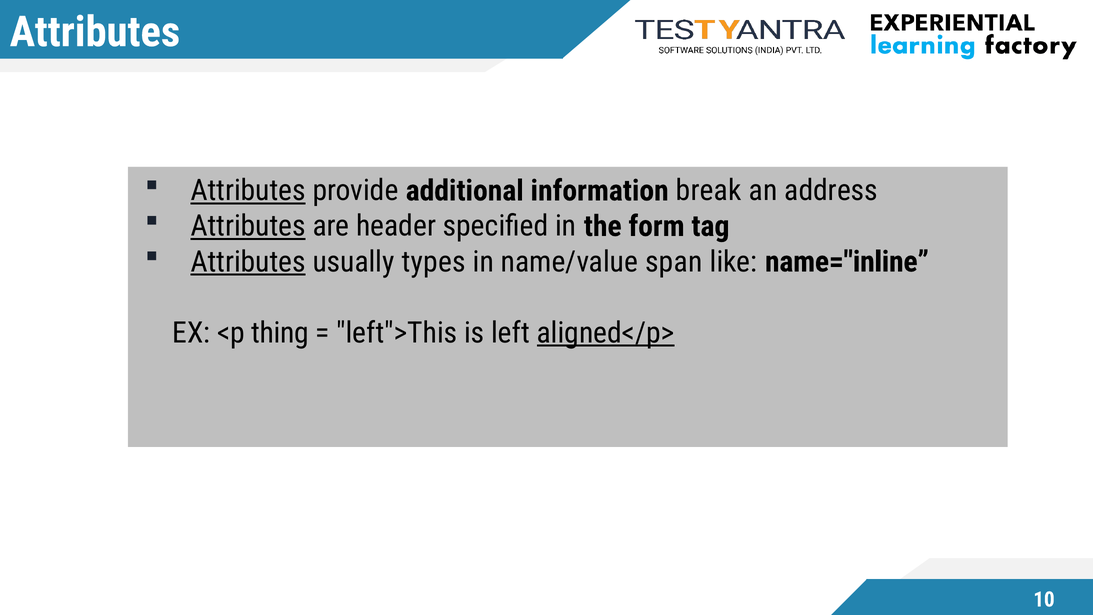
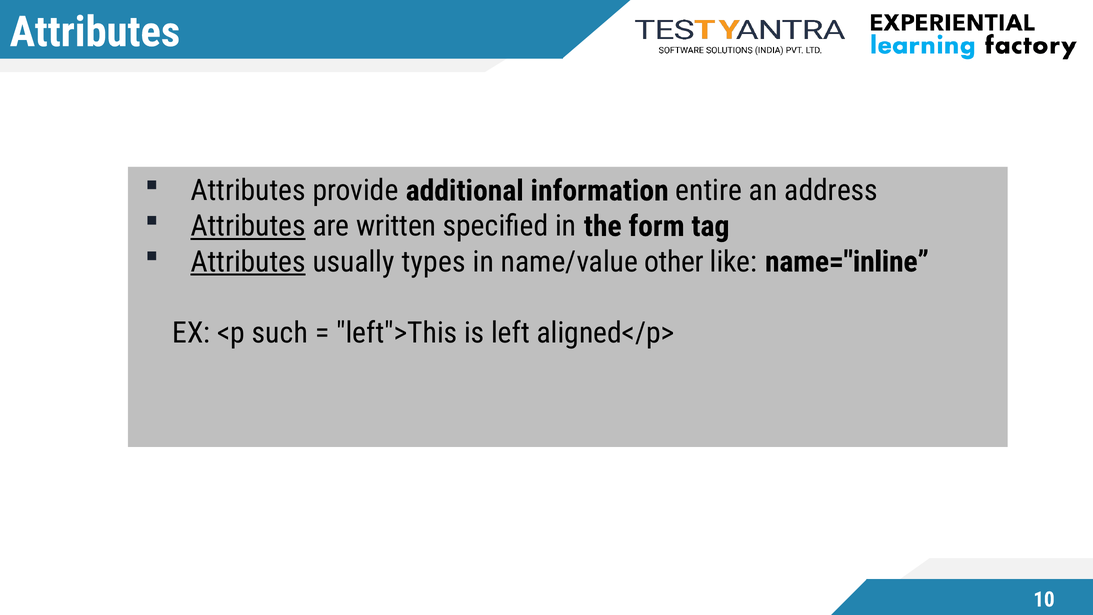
Attributes at (248, 191) underline: present -> none
break: break -> entire
header: header -> written
span: span -> other
thing: thing -> such
aligned</p> underline: present -> none
